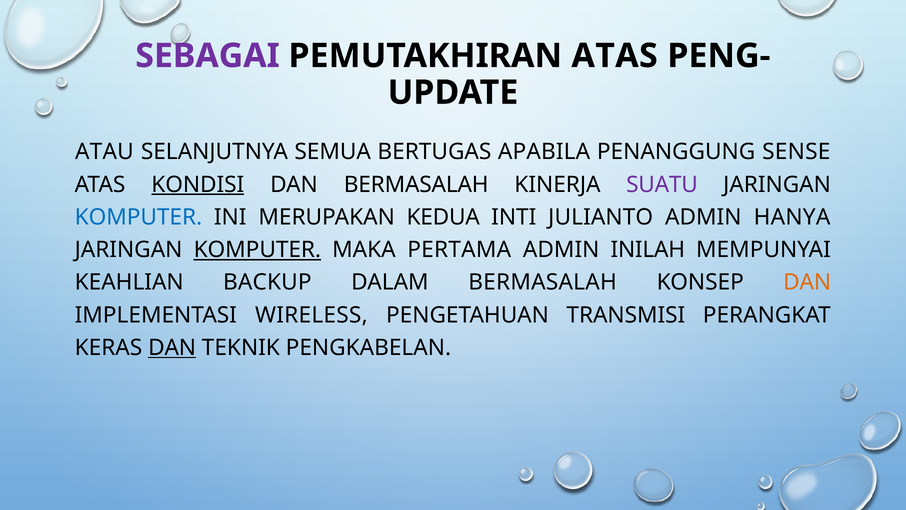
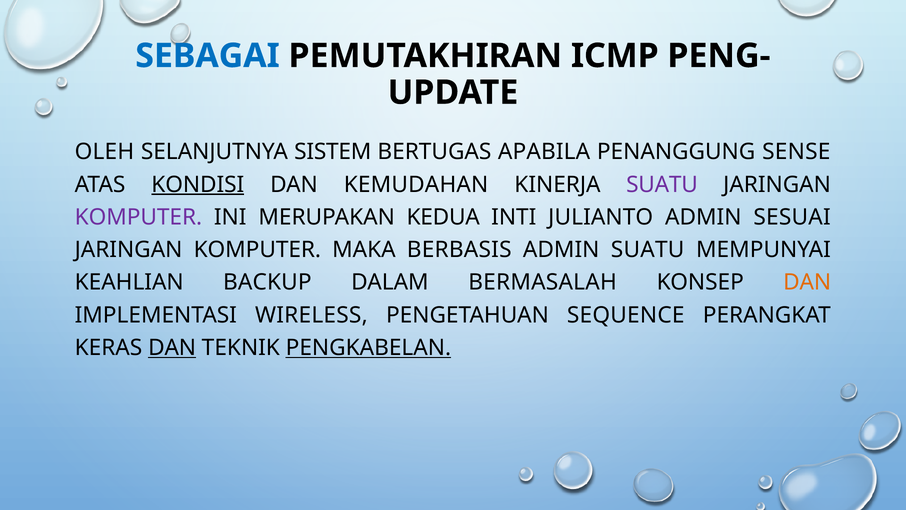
SEBAGAI colour: purple -> blue
PEMUTAKHIRAN ATAS: ATAS -> ICMP
ATAU: ATAU -> OLEH
SEMUA: SEMUA -> SISTEM
DAN BERMASALAH: BERMASALAH -> KEMUDAHAN
KOMPUTER at (138, 217) colour: blue -> purple
HANYA: HANYA -> SESUAI
KOMPUTER at (257, 250) underline: present -> none
PERTAMA: PERTAMA -> BERBASIS
ADMIN INILAH: INILAH -> SUATU
TRANSMISI: TRANSMISI -> SEQUENCE
PENGKABELAN underline: none -> present
